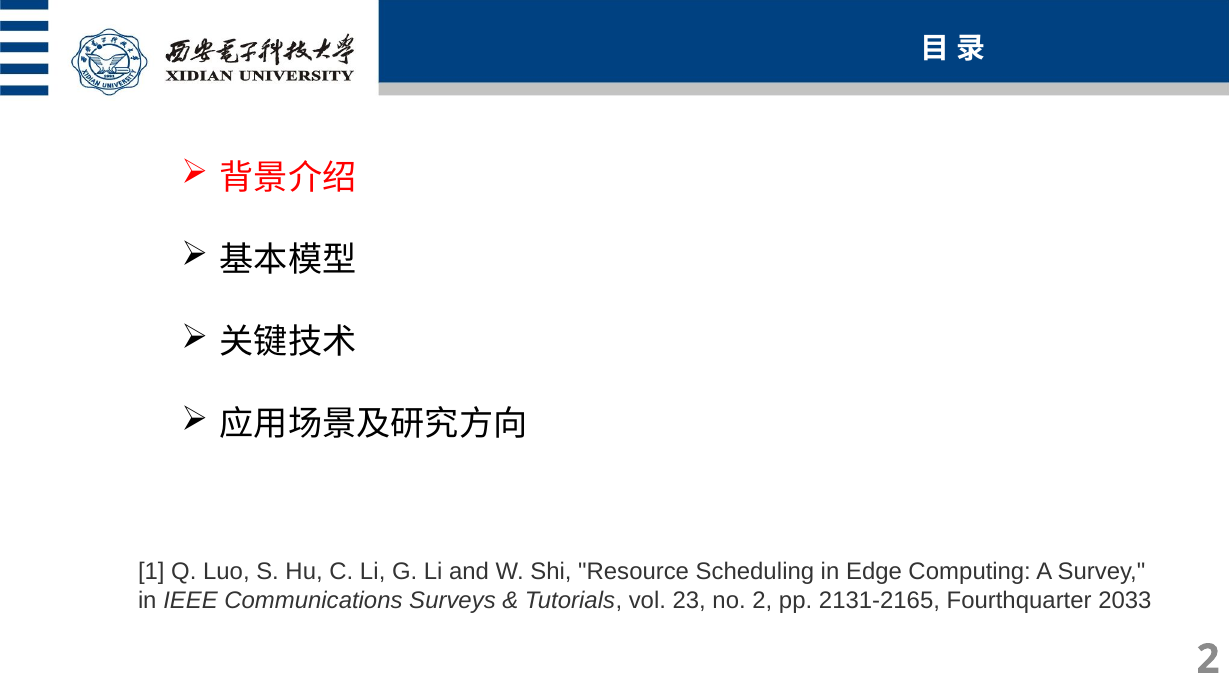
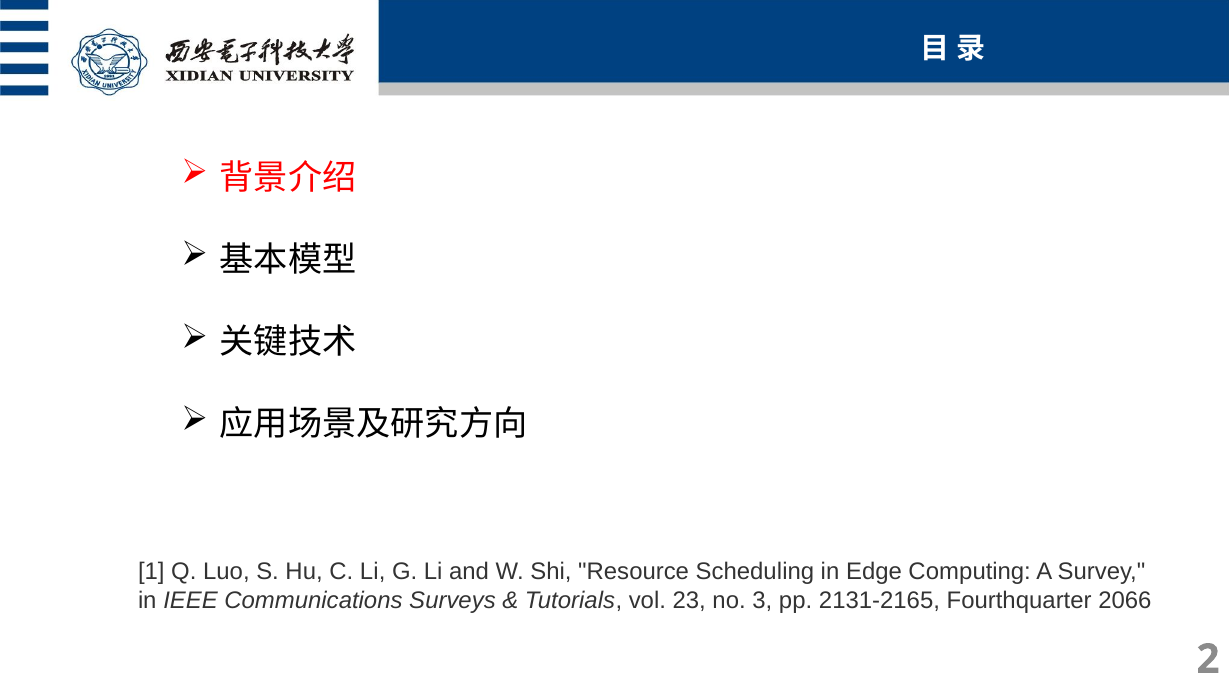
no 2: 2 -> 3
2033: 2033 -> 2066
